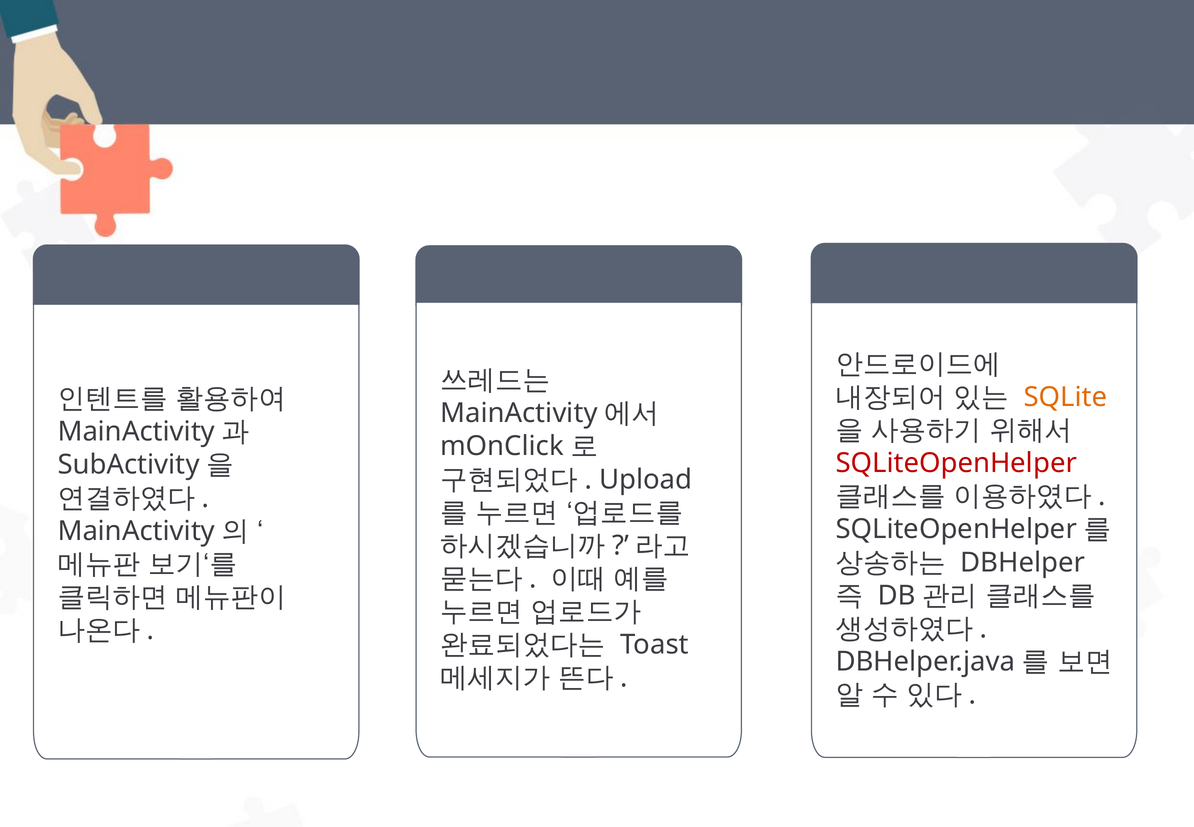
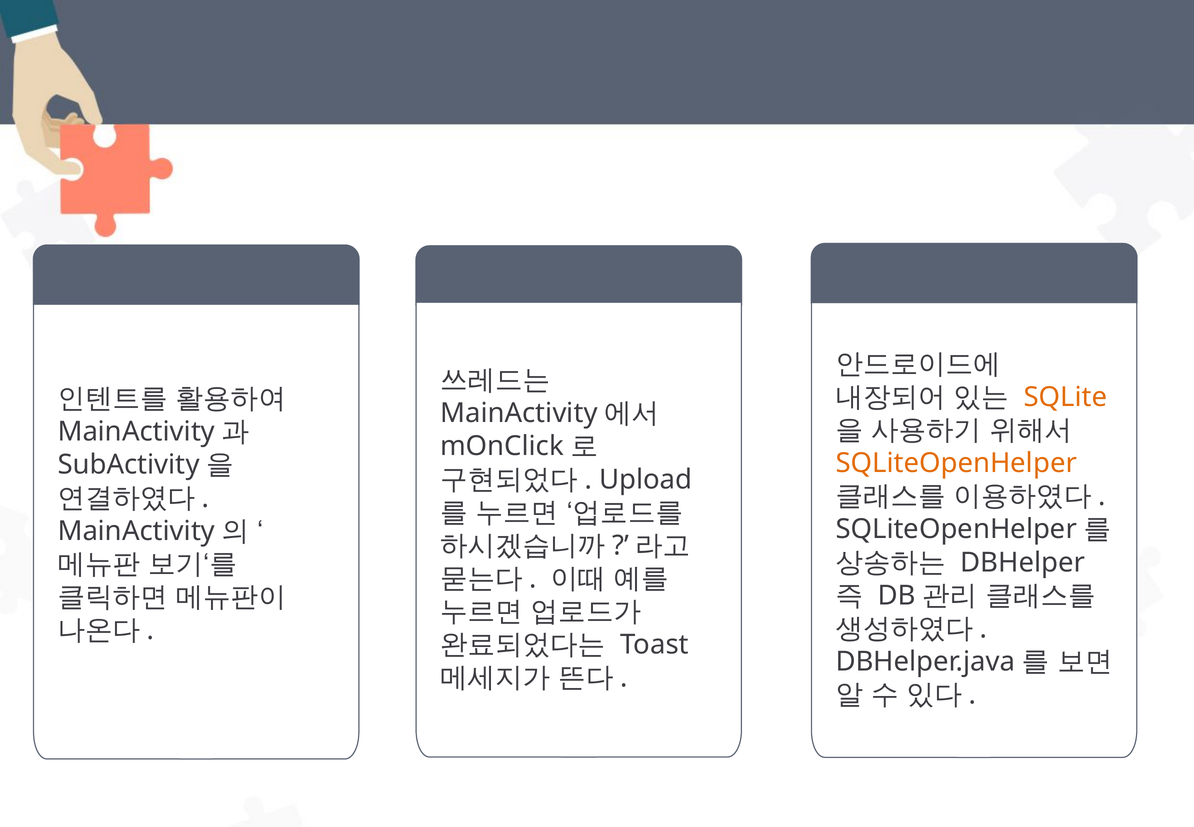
SQLiteOpenHelper colour: red -> orange
